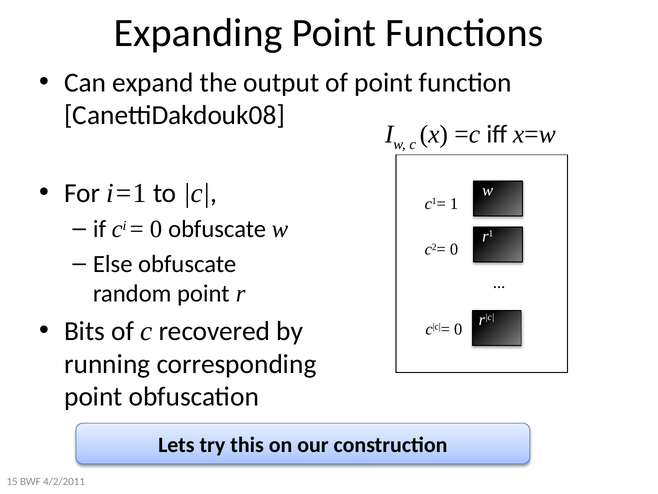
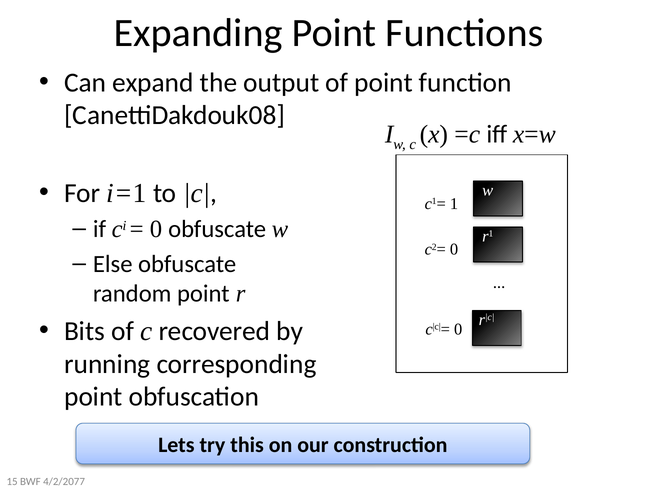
4/2/2011: 4/2/2011 -> 4/2/2077
